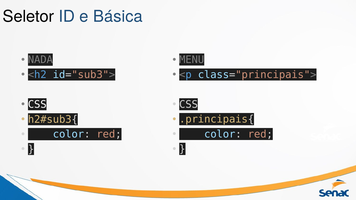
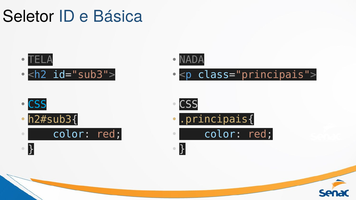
MENU: MENU -> NADA
NADA: NADA -> TELA
CSS at (37, 105) colour: white -> light blue
